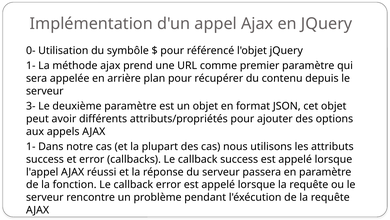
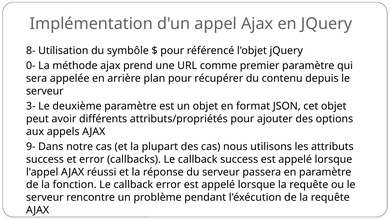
0-: 0- -> 8-
1- at (31, 65): 1- -> 0-
1- at (31, 146): 1- -> 9-
